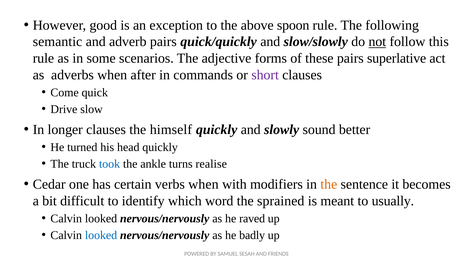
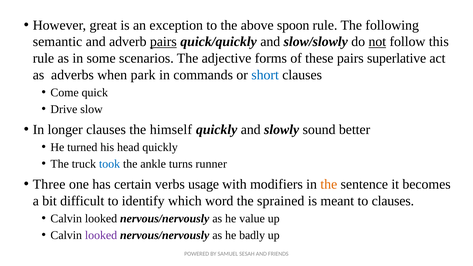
good: good -> great
pairs at (163, 42) underline: none -> present
after: after -> park
short colour: purple -> blue
realise: realise -> runner
Cedar: Cedar -> Three
verbs when: when -> usage
to usually: usually -> clauses
raved: raved -> value
looked at (101, 235) colour: blue -> purple
